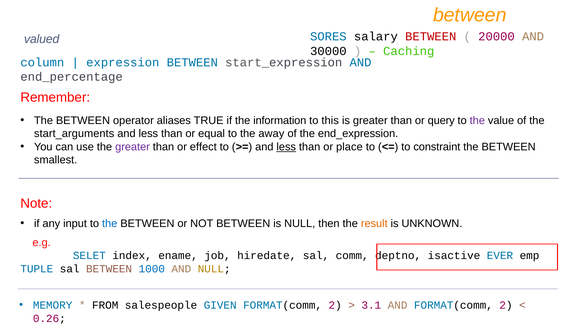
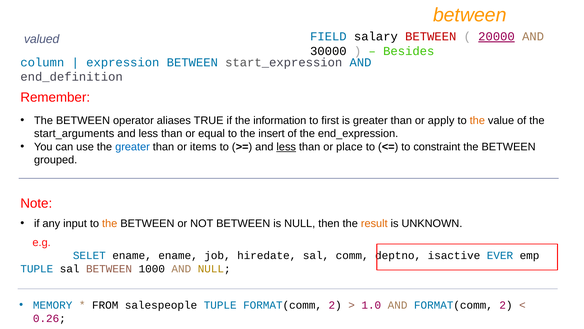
SORES: SORES -> FIELD
20000 underline: none -> present
Caching: Caching -> Besides
end_percentage: end_percentage -> end_definition
this: this -> first
query: query -> apply
the at (477, 120) colour: purple -> orange
away: away -> insert
greater at (132, 147) colour: purple -> blue
effect: effect -> items
smallest: smallest -> grouped
the at (110, 223) colour: blue -> orange
SELET index: index -> ename
1000 colour: blue -> black
salespeople GIVEN: GIVEN -> TUPLE
3.1: 3.1 -> 1.0
